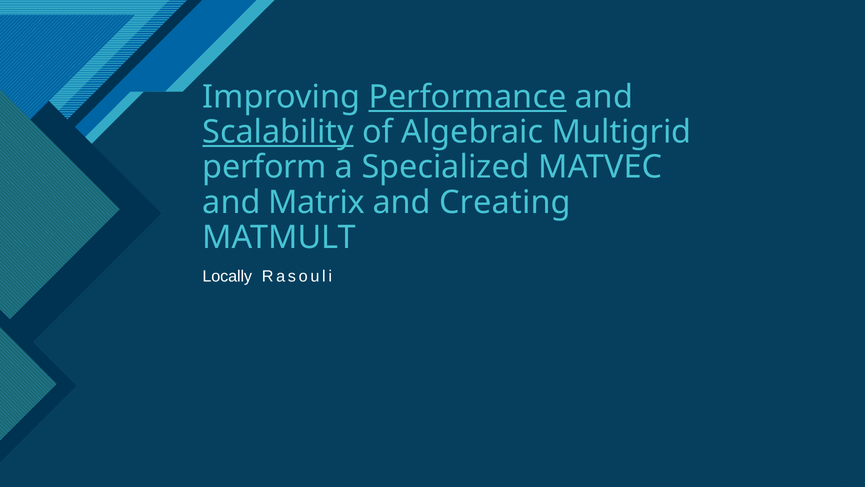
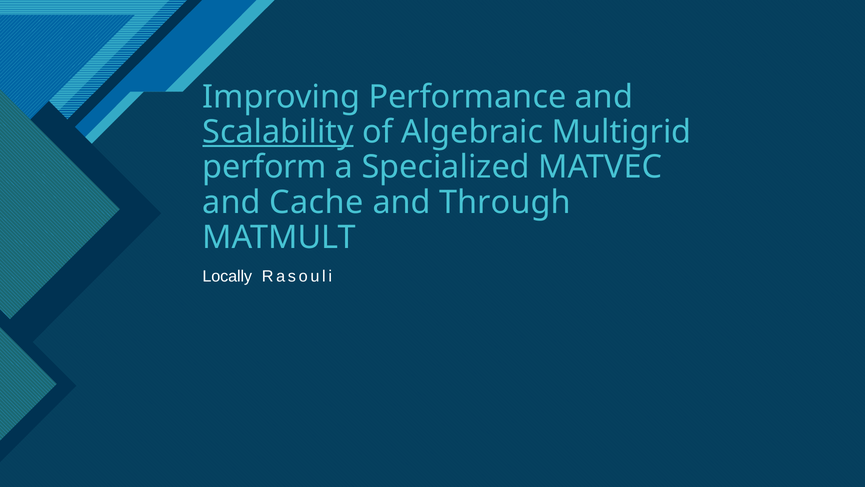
Performance underline: present -> none
Matrix: Matrix -> Cache
Creating: Creating -> Through
